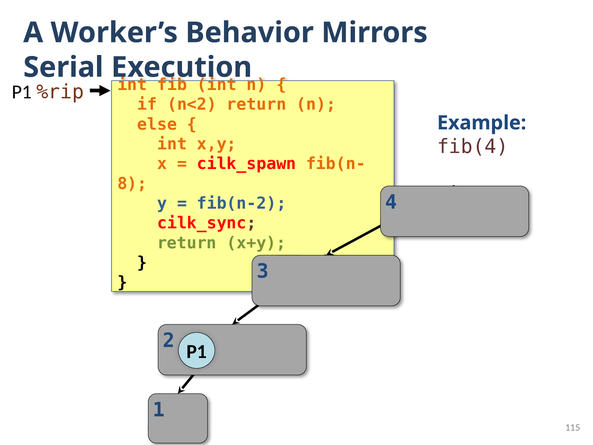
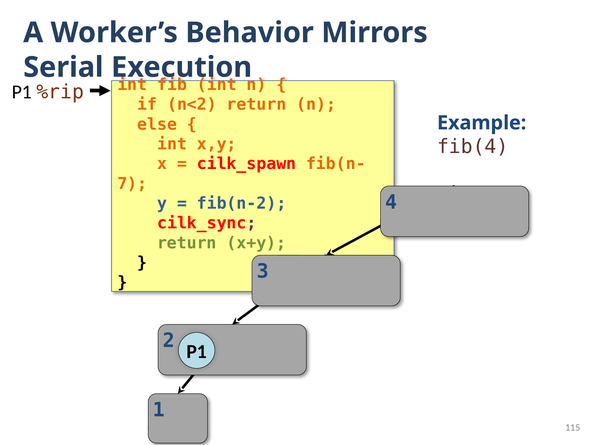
8: 8 -> 7
